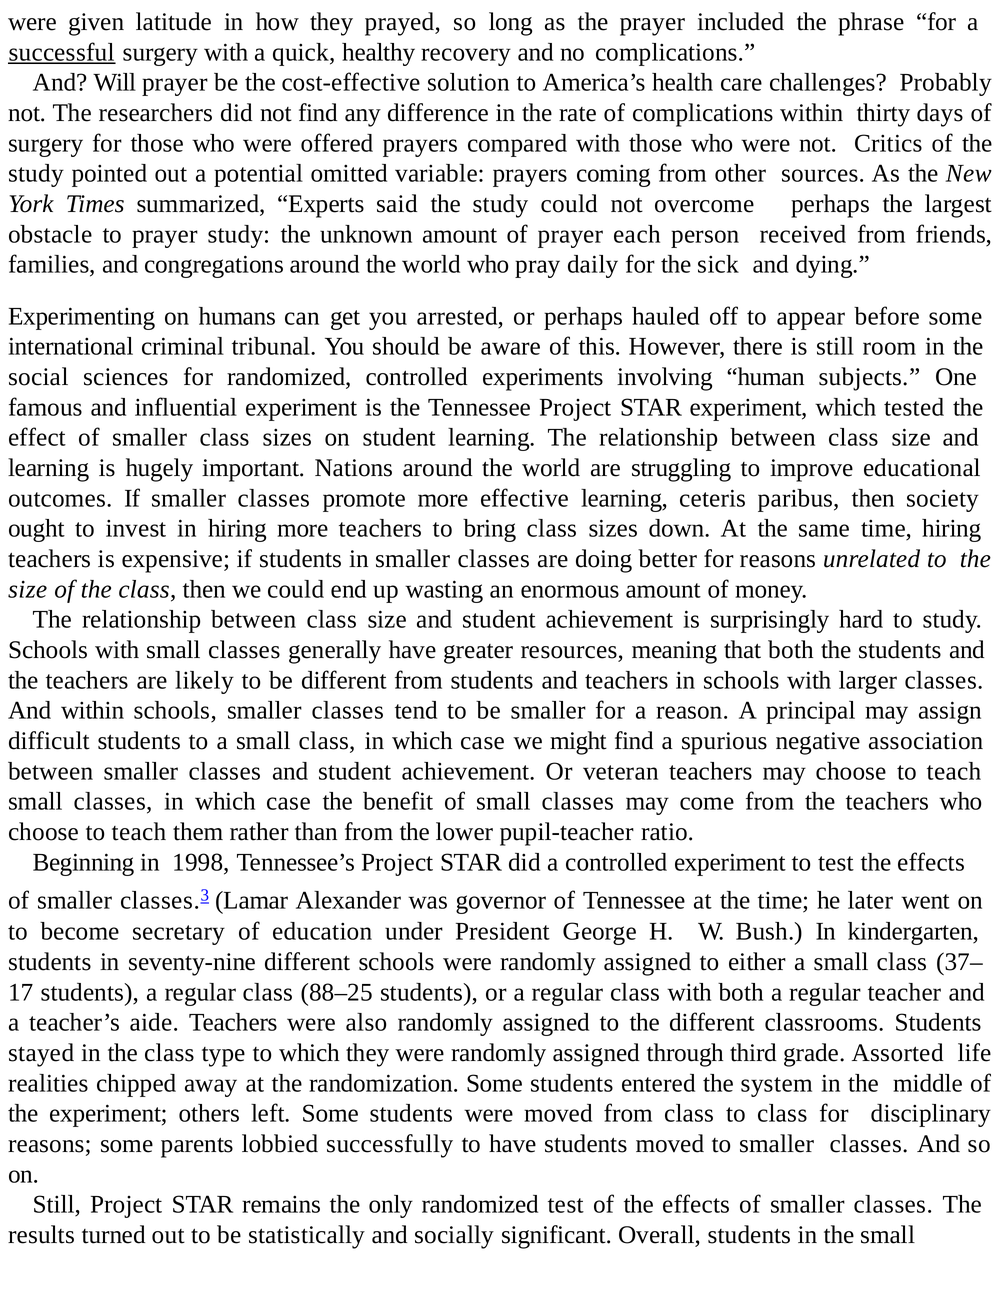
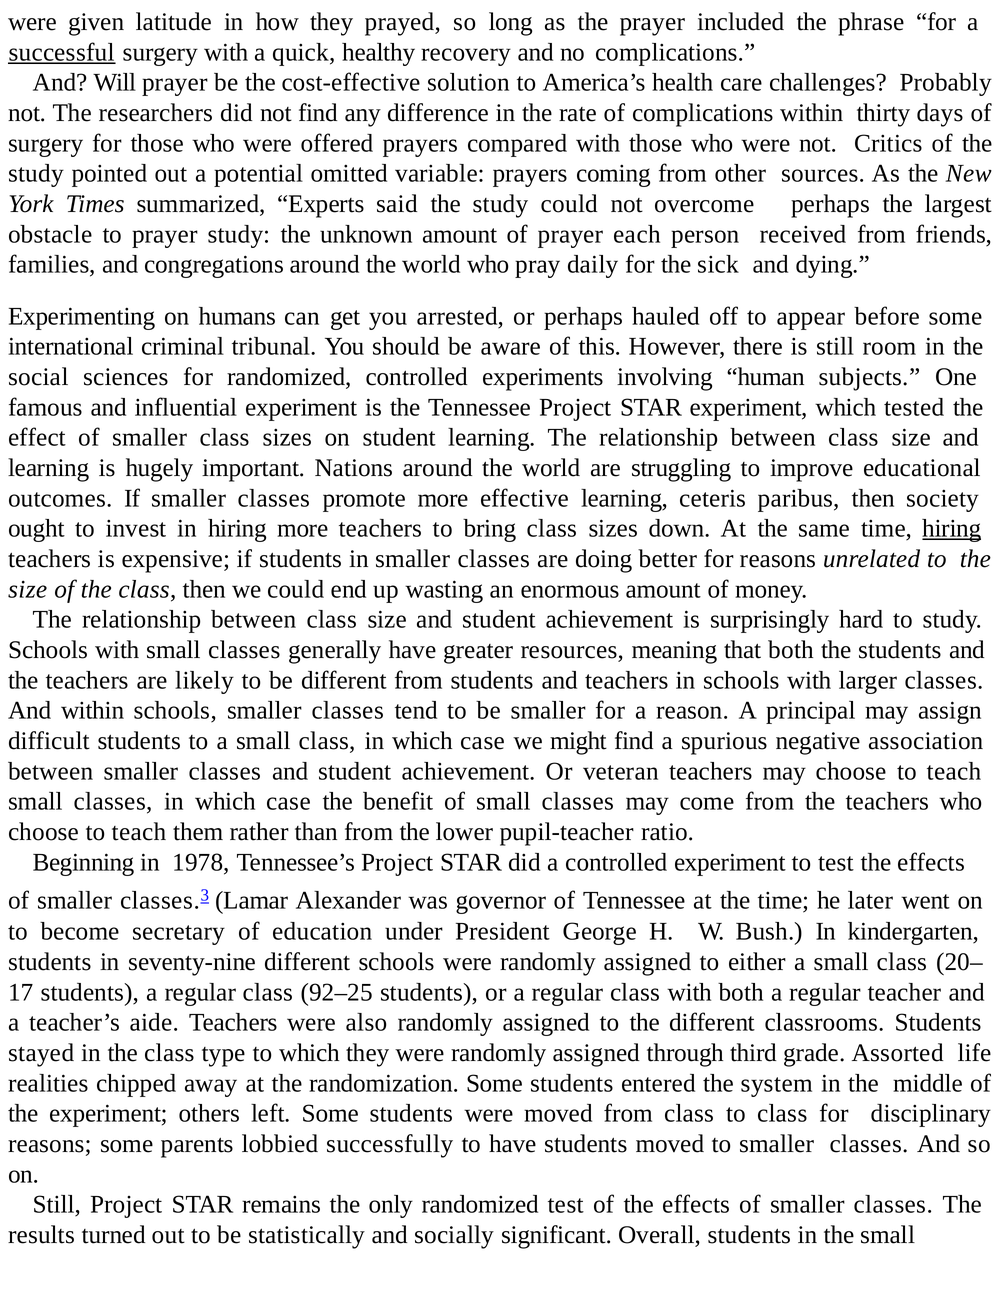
hiring at (952, 528) underline: none -> present
1998: 1998 -> 1978
37–: 37– -> 20–
88–25: 88–25 -> 92–25
